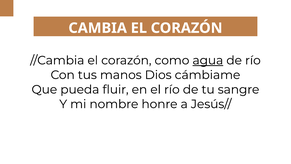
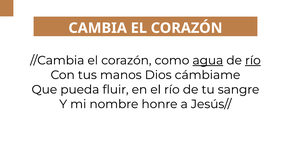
río at (253, 60) underline: none -> present
